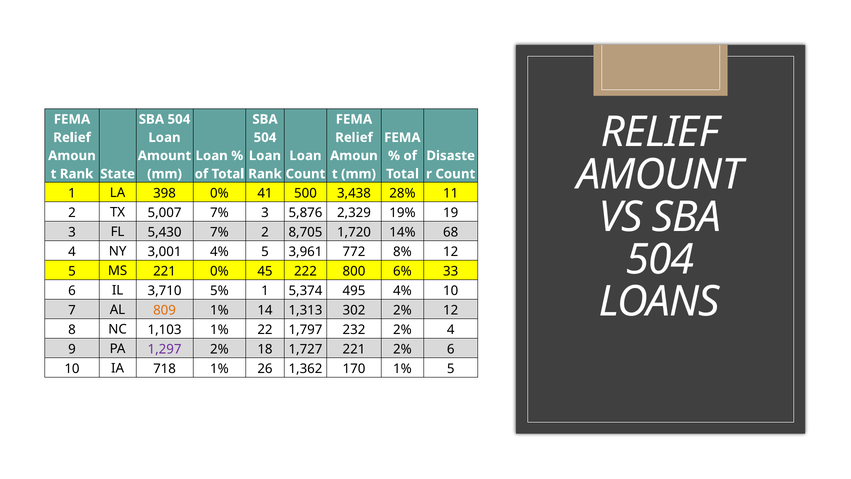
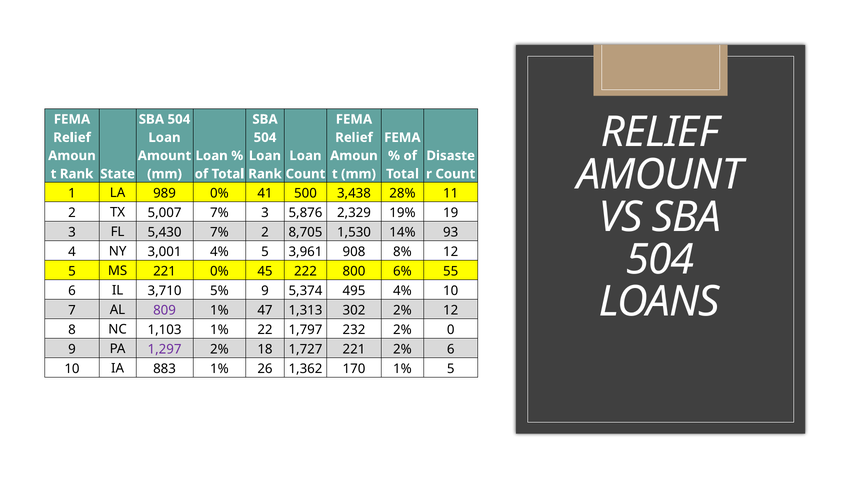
398: 398 -> 989
1,720: 1,720 -> 1,530
68: 68 -> 93
772: 772 -> 908
33: 33 -> 55
5% 1: 1 -> 9
809 colour: orange -> purple
14: 14 -> 47
2% 4: 4 -> 0
718: 718 -> 883
